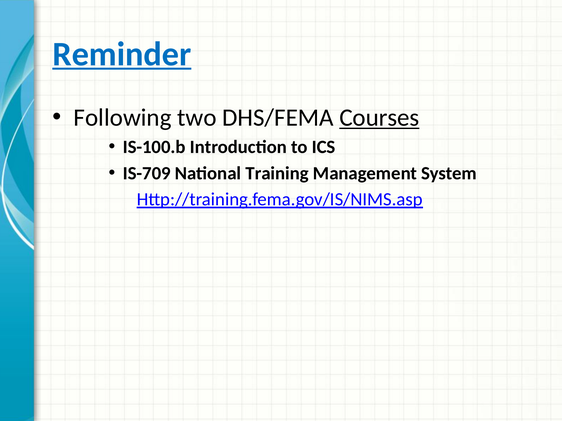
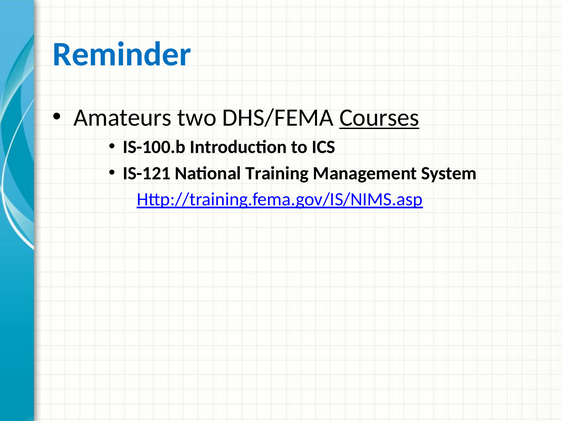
Reminder underline: present -> none
Following: Following -> Amateurs
IS-709: IS-709 -> IS-121
